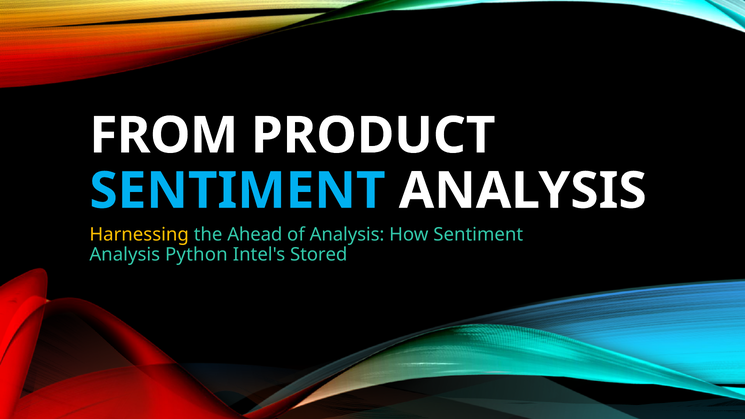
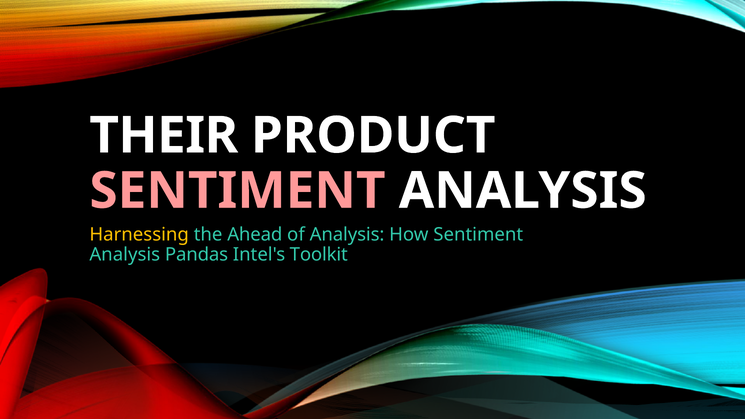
FROM: FROM -> THEIR
SENTIMENT at (237, 191) colour: light blue -> pink
Python: Python -> Pandas
Stored: Stored -> Toolkit
